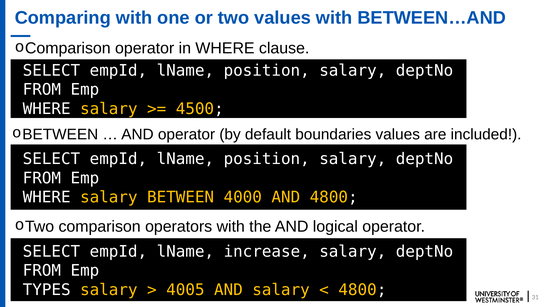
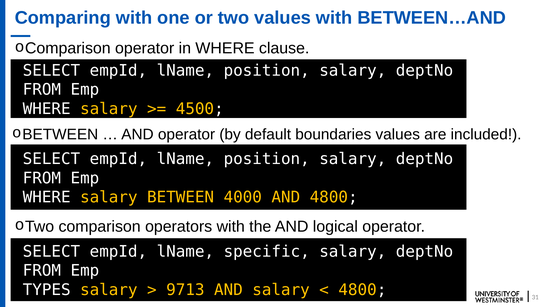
increase: increase -> specific
4005: 4005 -> 9713
